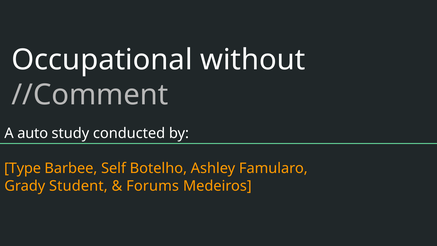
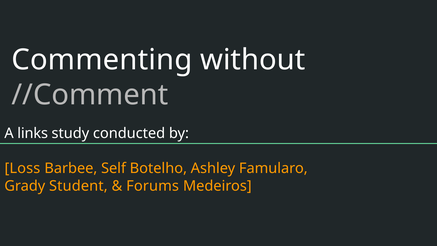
Occupational: Occupational -> Commenting
auto: auto -> links
Type: Type -> Loss
